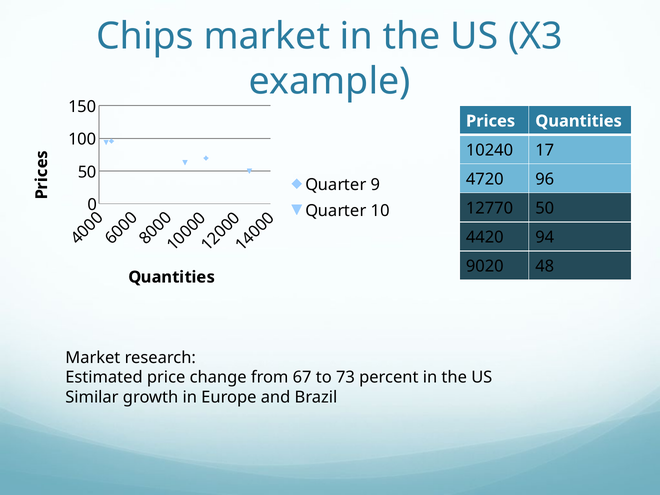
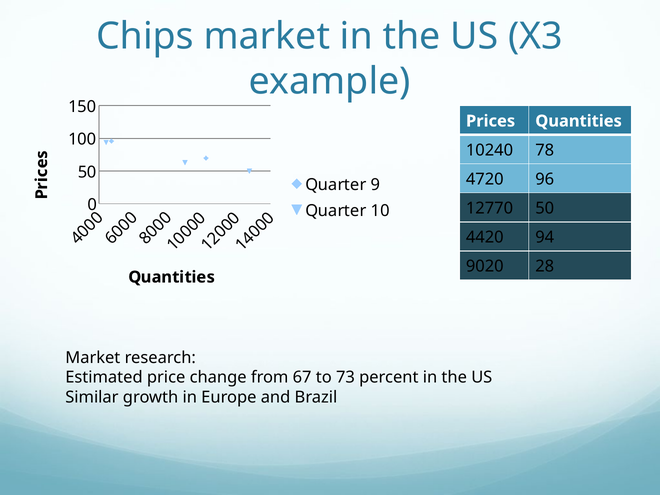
17: 17 -> 78
48: 48 -> 28
